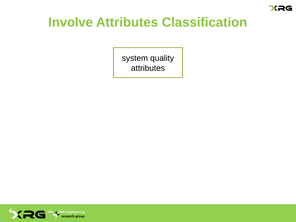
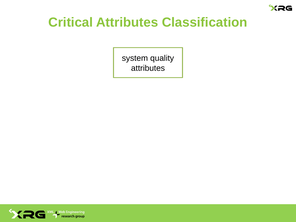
Involve: Involve -> Critical
